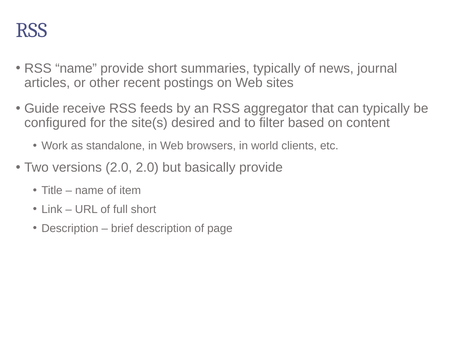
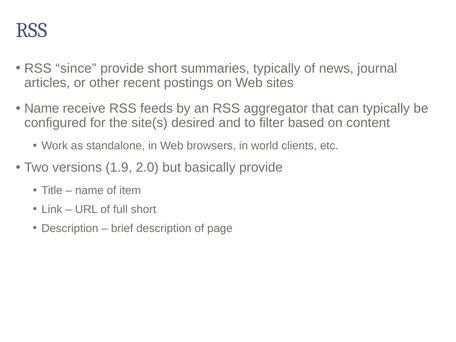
RSS name: name -> since
Guide at (42, 109): Guide -> Name
versions 2.0: 2.0 -> 1.9
